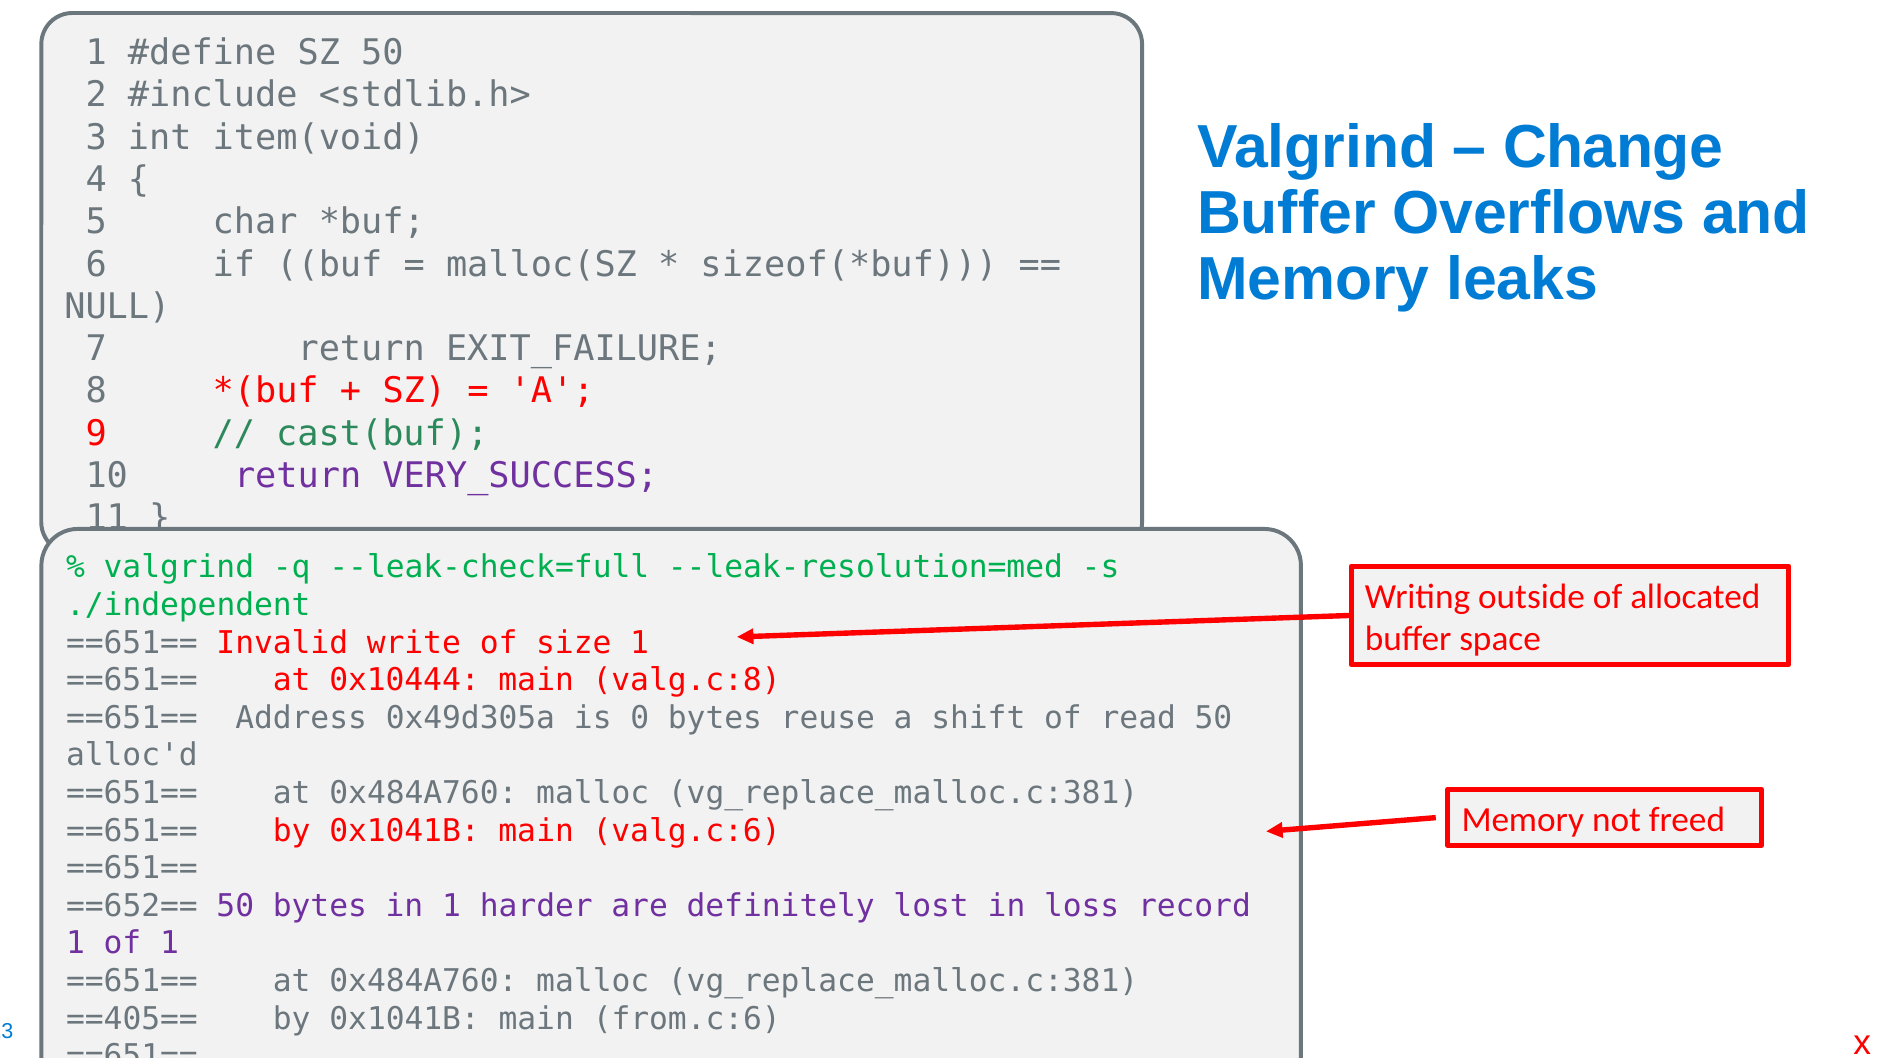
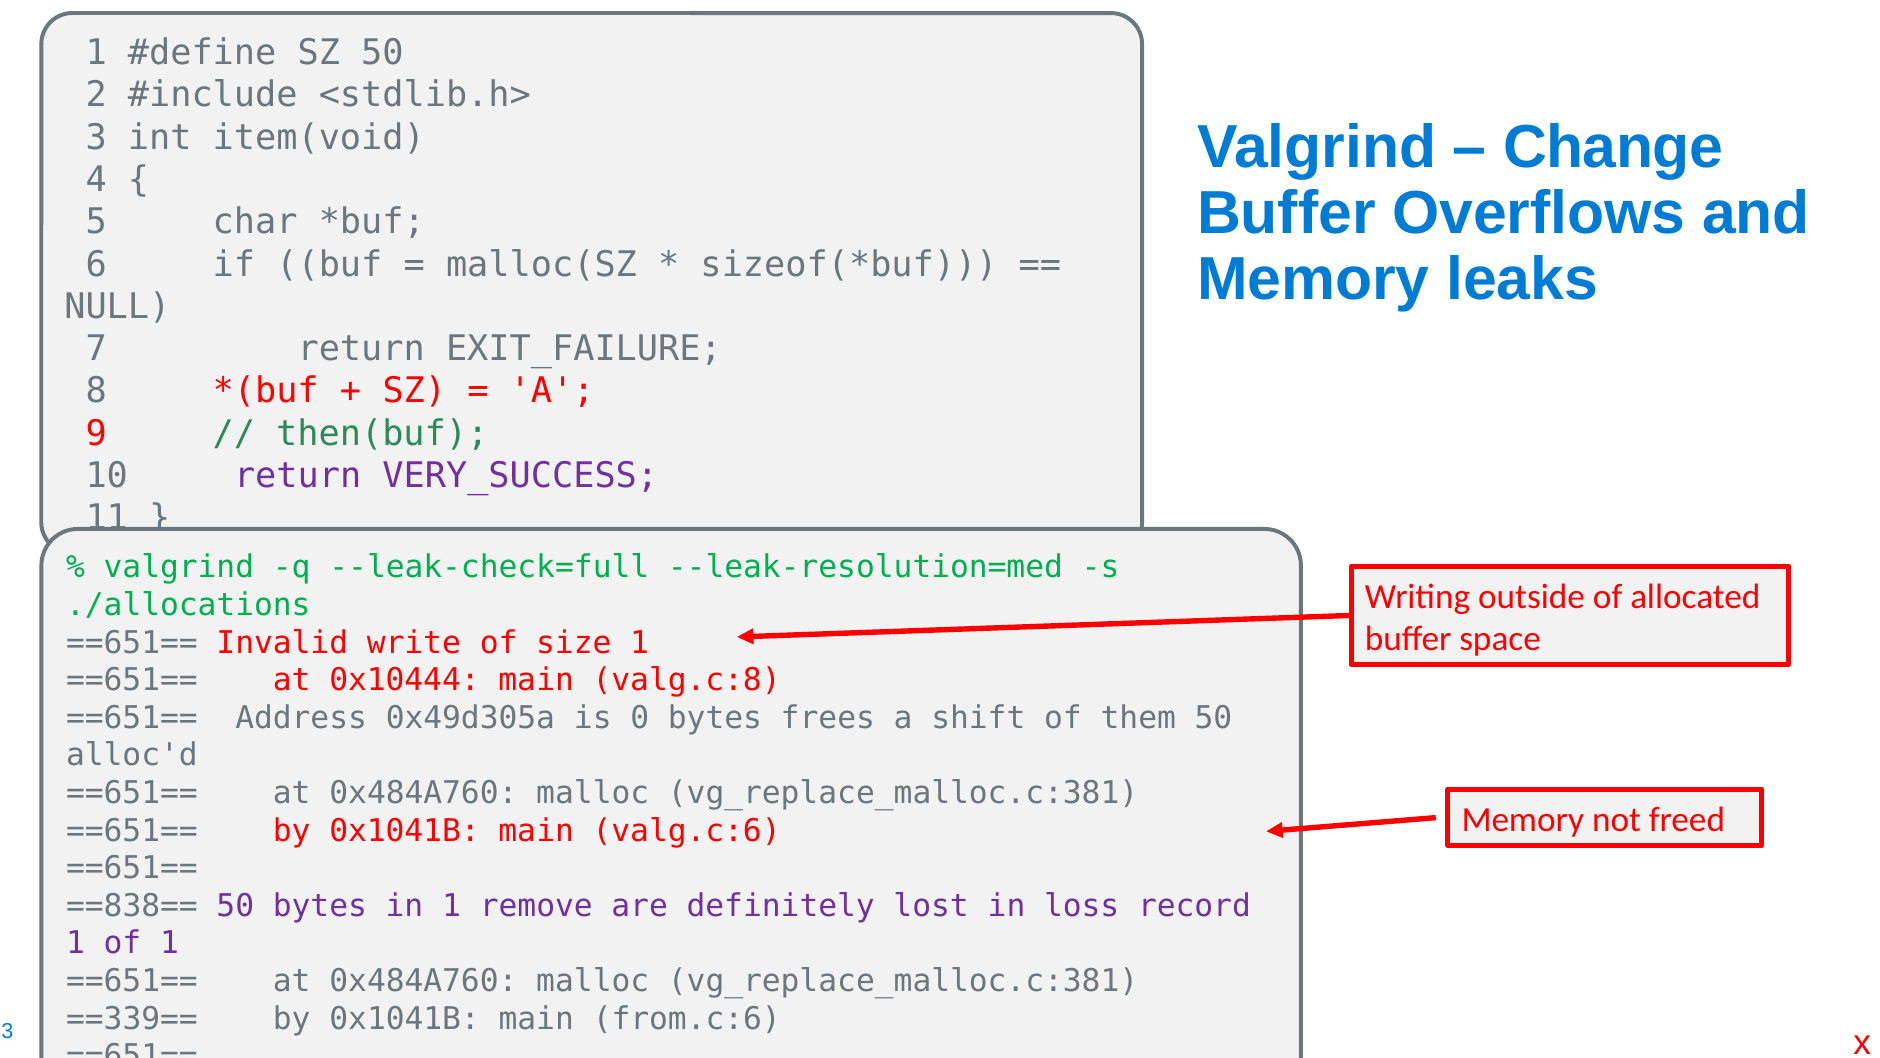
cast(buf: cast(buf -> then(buf
./independent: ./independent -> ./allocations
reuse: reuse -> frees
read: read -> them
==652==: ==652== -> ==838==
harder: harder -> remove
==405==: ==405== -> ==339==
